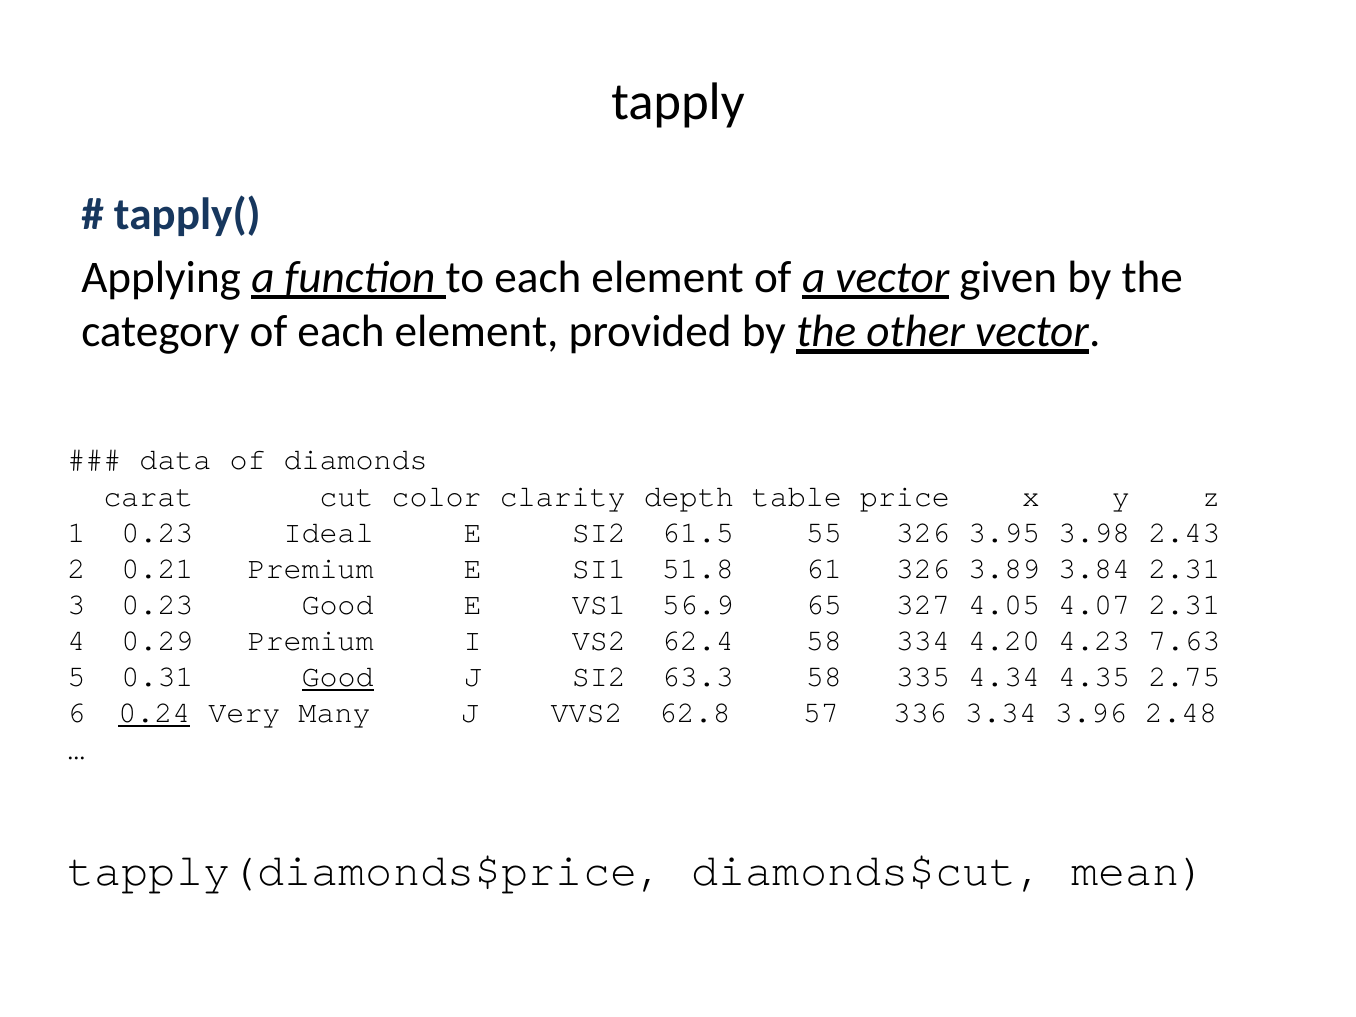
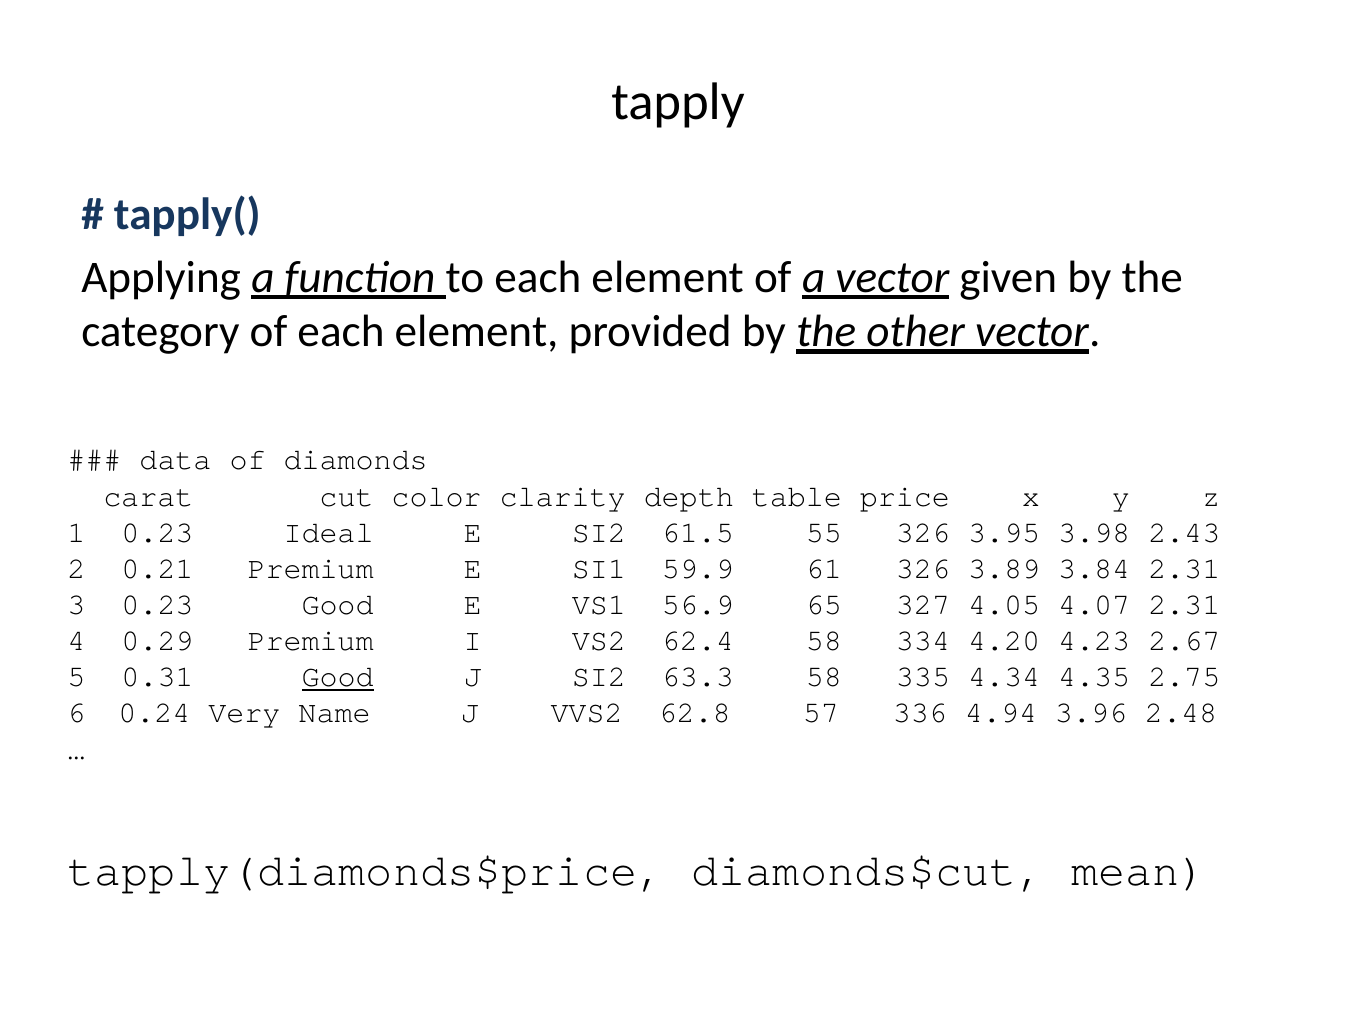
51.8: 51.8 -> 59.9
7.63: 7.63 -> 2.67
0.24 underline: present -> none
Many: Many -> Name
3.34: 3.34 -> 4.94
